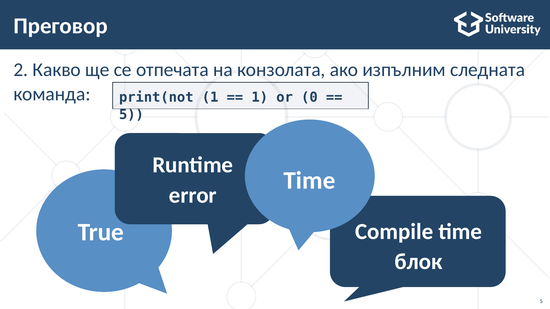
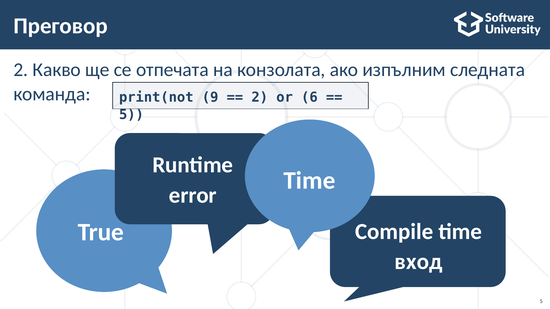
print(not 1: 1 -> 9
1 at (260, 97): 1 -> 2
0: 0 -> 6
блок: блок -> вход
